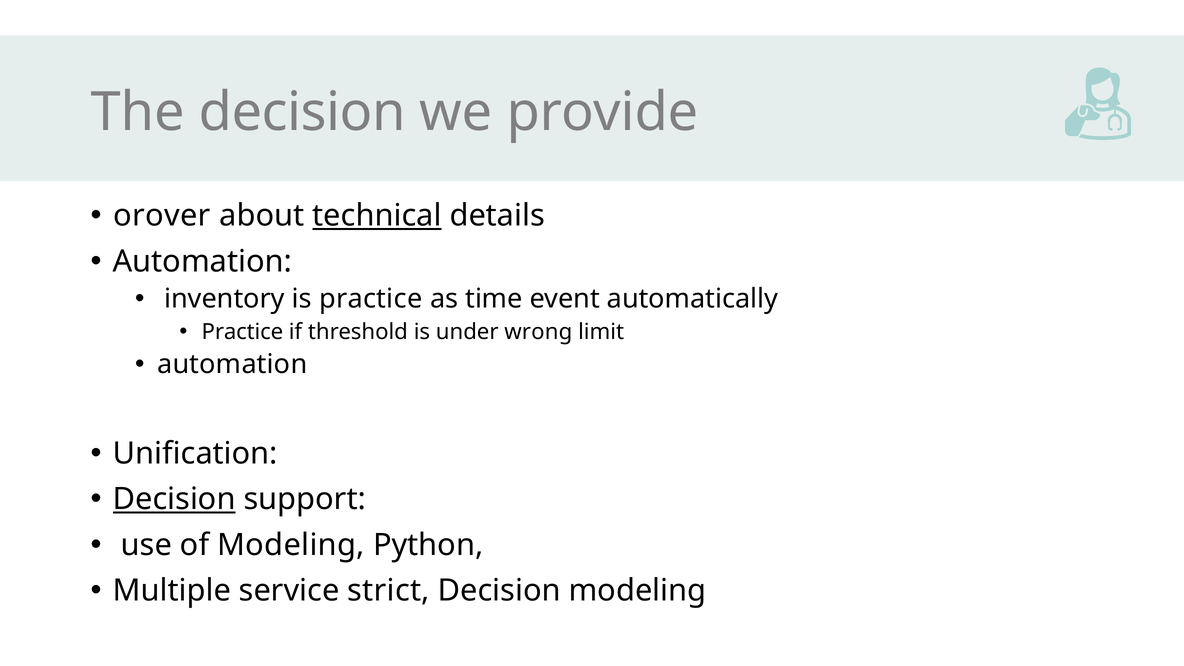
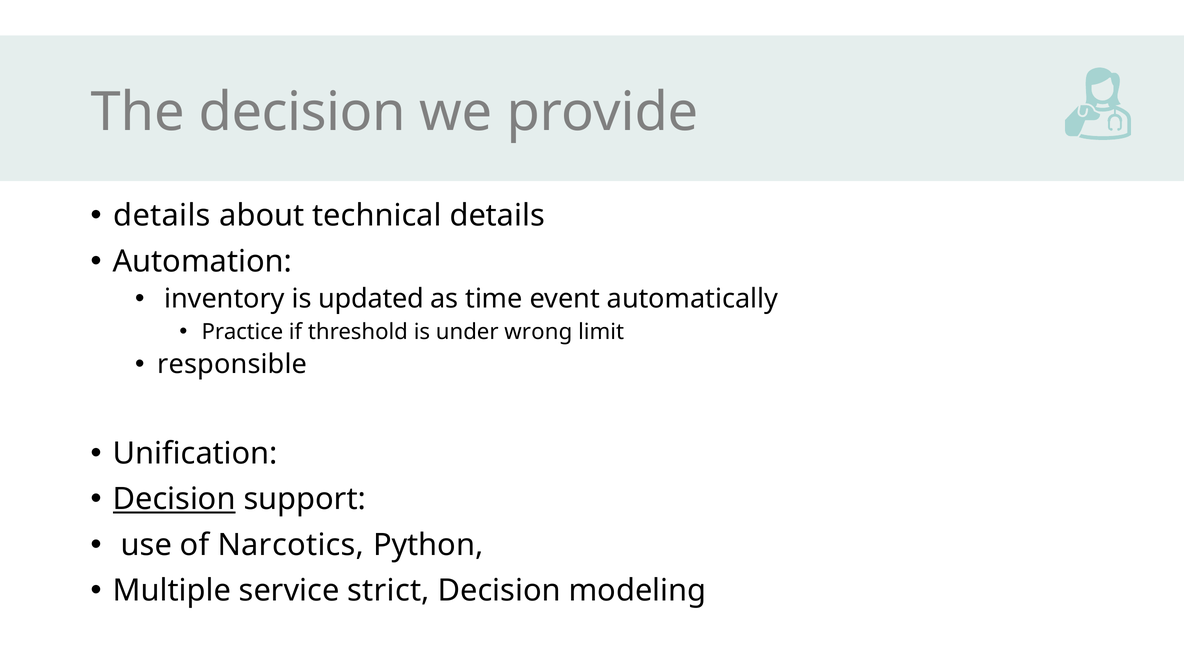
orover at (162, 216): orover -> details
technical underline: present -> none
is practice: practice -> updated
automation at (232, 364): automation -> responsible
of Modeling: Modeling -> Narcotics
